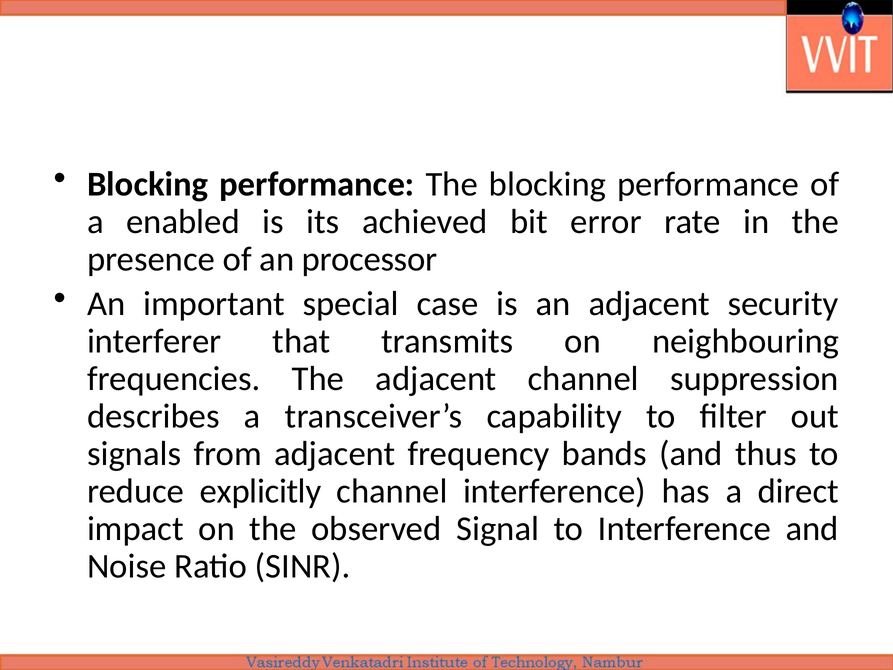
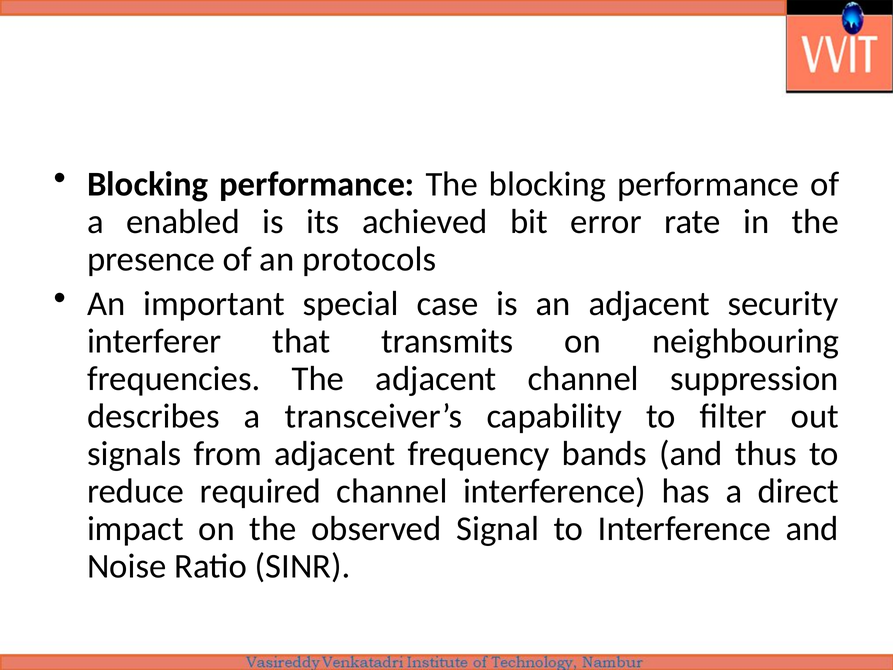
processor: processor -> protocols
explicitly: explicitly -> required
